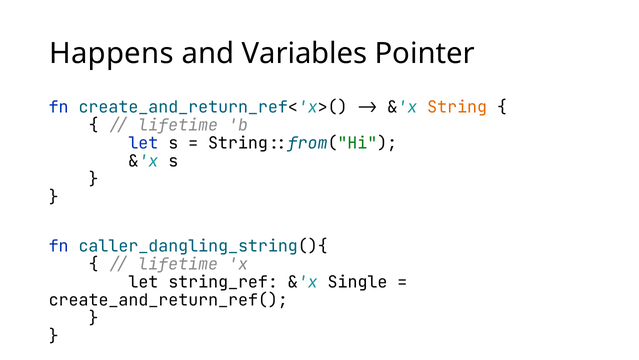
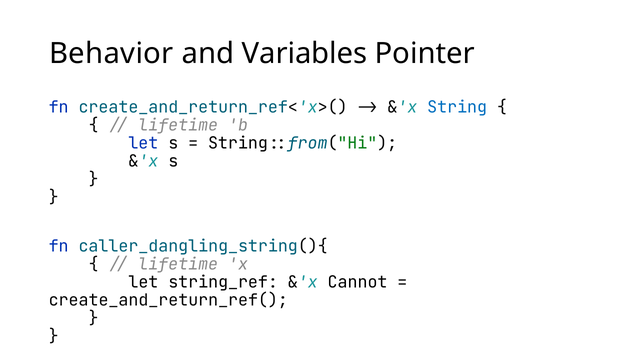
Happens: Happens -> Behavior
String colour: orange -> blue
Single: Single -> Cannot
